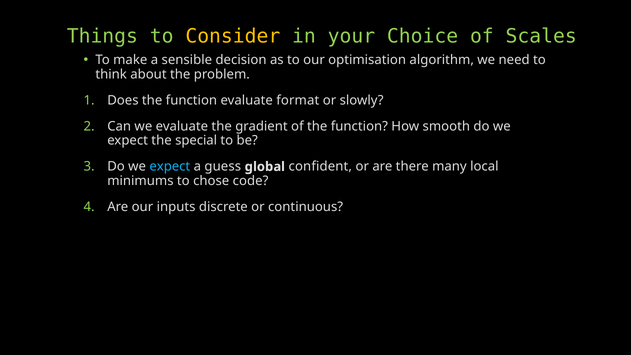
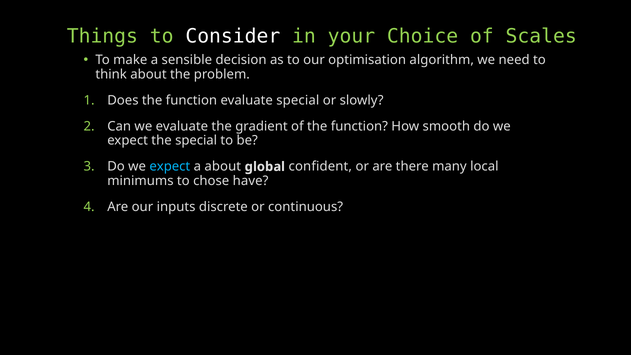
Consider colour: yellow -> white
evaluate format: format -> special
a guess: guess -> about
code: code -> have
